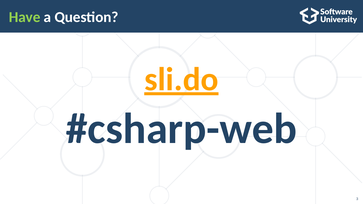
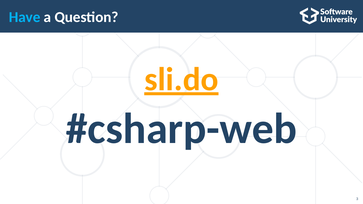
Have colour: light green -> light blue
